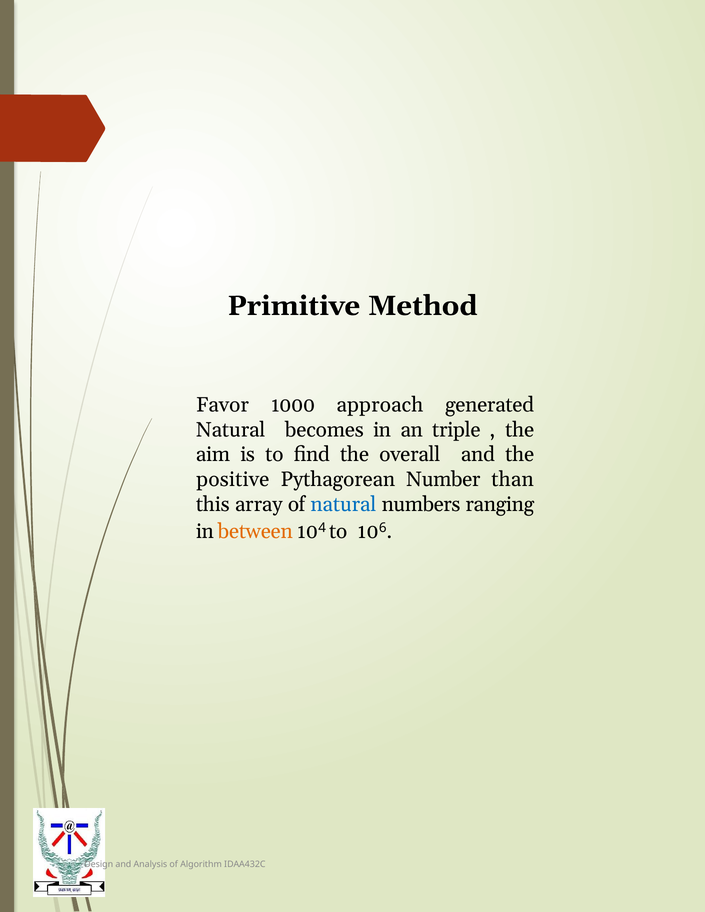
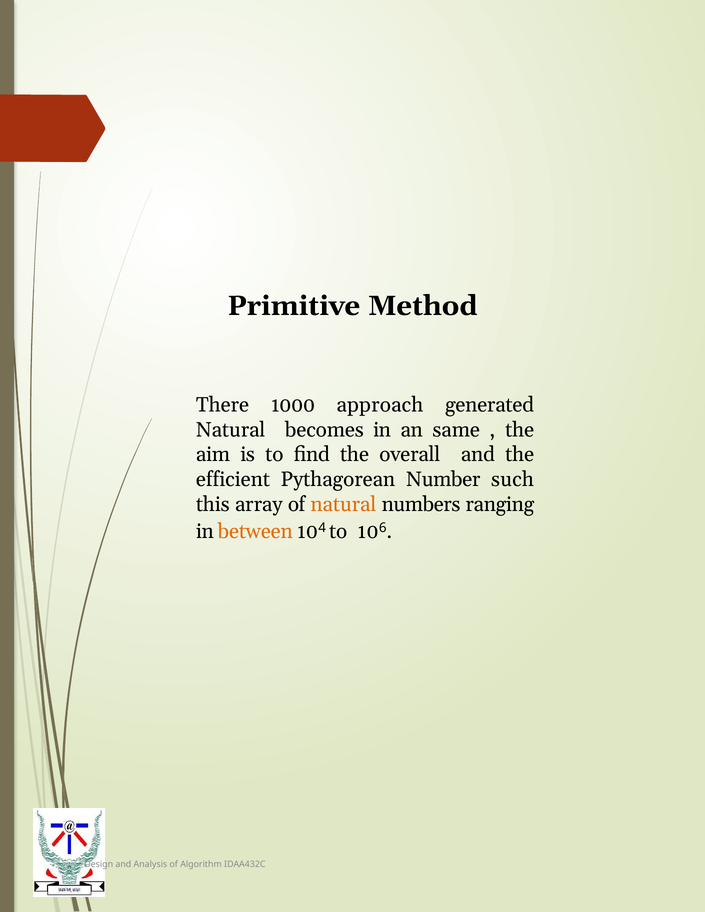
Favor: Favor -> There
triple: triple -> same
positive: positive -> efficient
than: than -> such
natural at (343, 505) colour: blue -> orange
